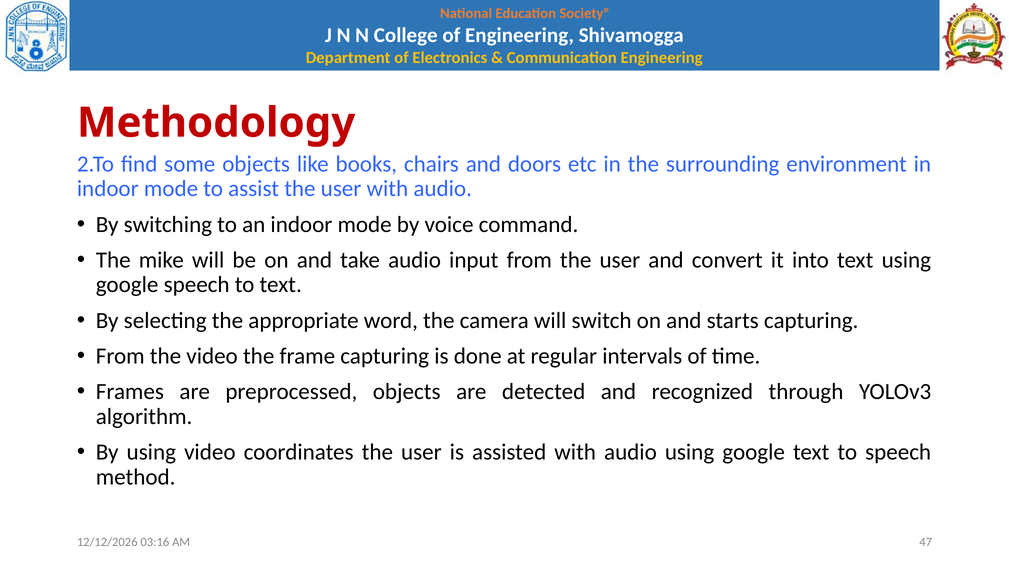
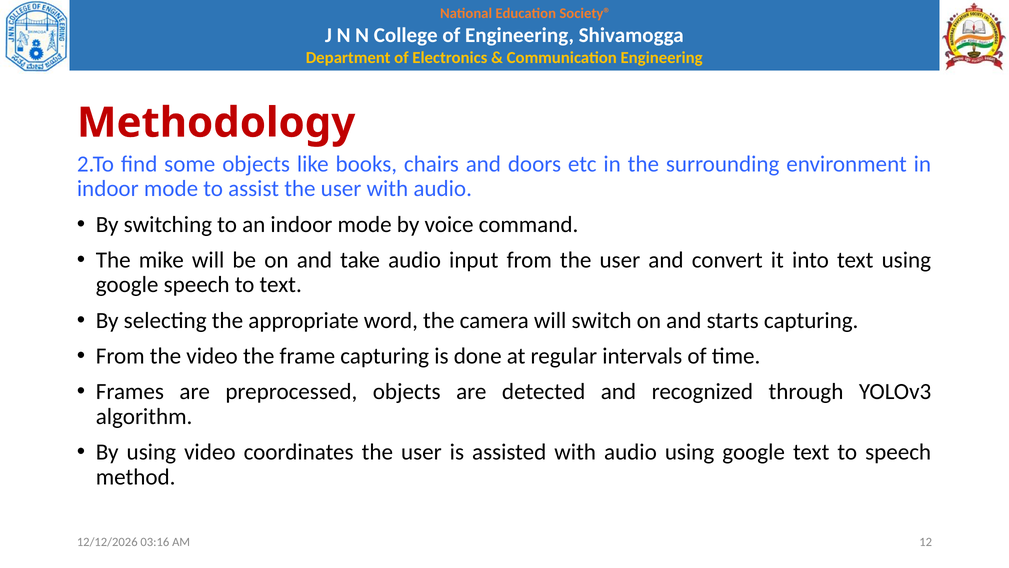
47: 47 -> 12
